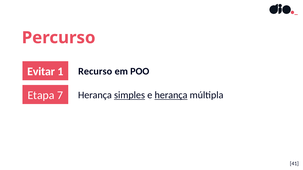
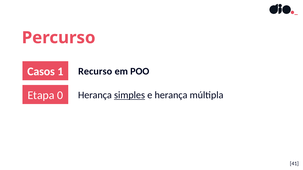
Evitar: Evitar -> Casos
7: 7 -> 0
herança at (171, 95) underline: present -> none
